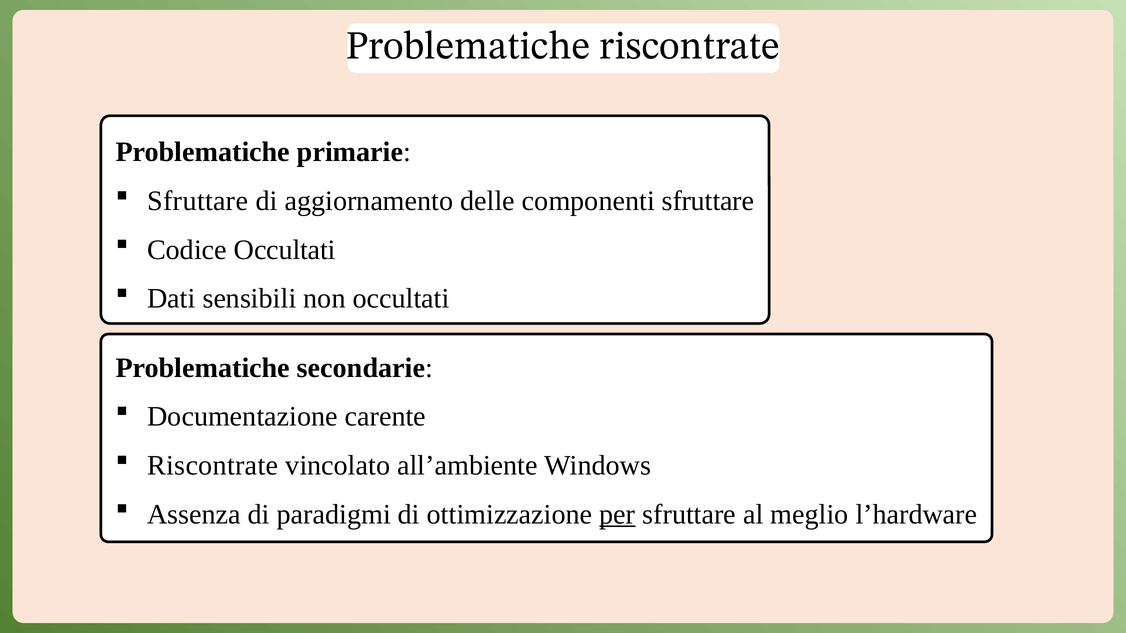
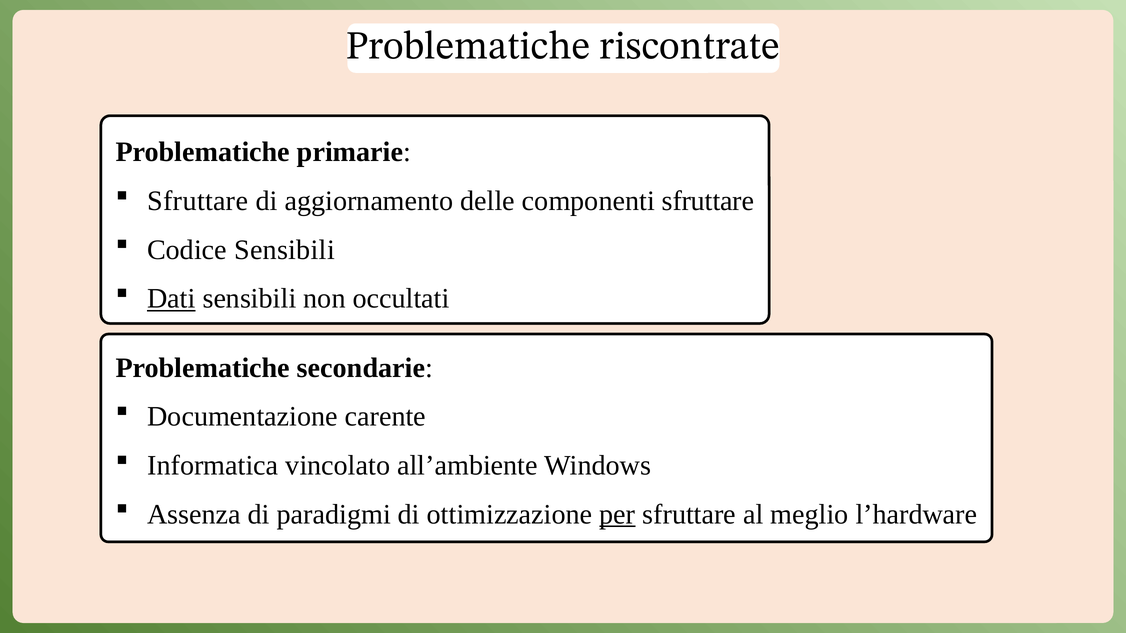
Codice Occultati: Occultati -> Sensibili
Dati underline: none -> present
Riscontrate at (213, 466): Riscontrate -> Informatica
